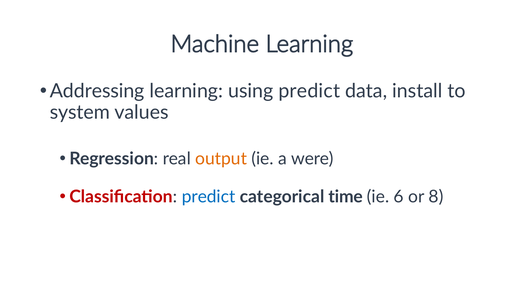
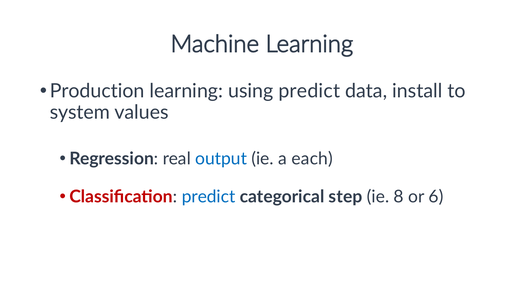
Addressing: Addressing -> Production
output colour: orange -> blue
were: were -> each
time: time -> step
6: 6 -> 8
8: 8 -> 6
